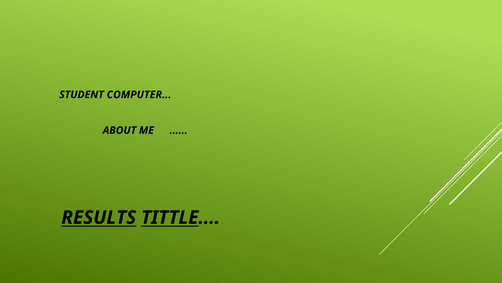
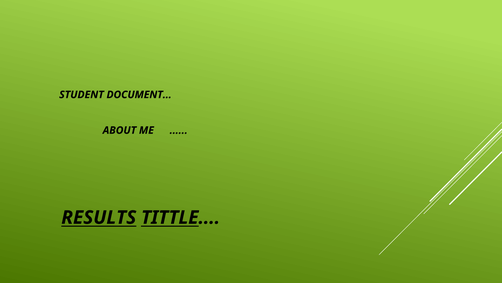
COMPUTER: COMPUTER -> DOCUMENT
